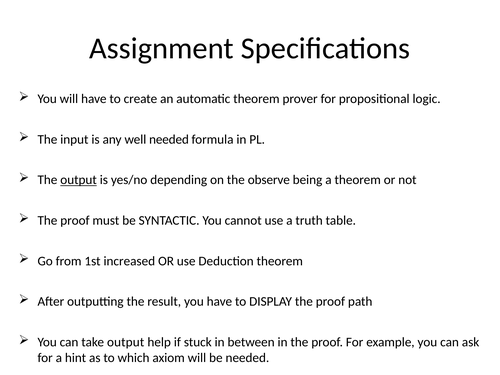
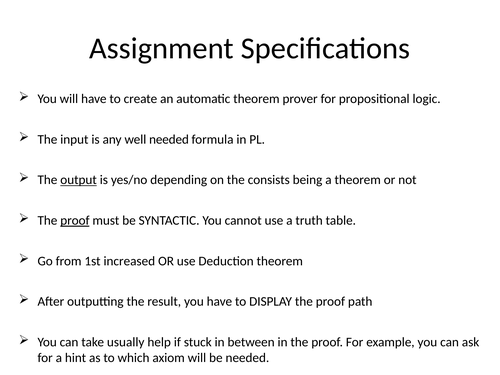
observe: observe -> consists
proof at (75, 220) underline: none -> present
take output: output -> usually
